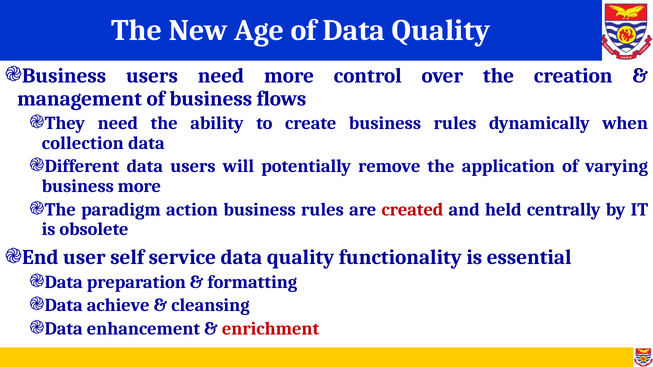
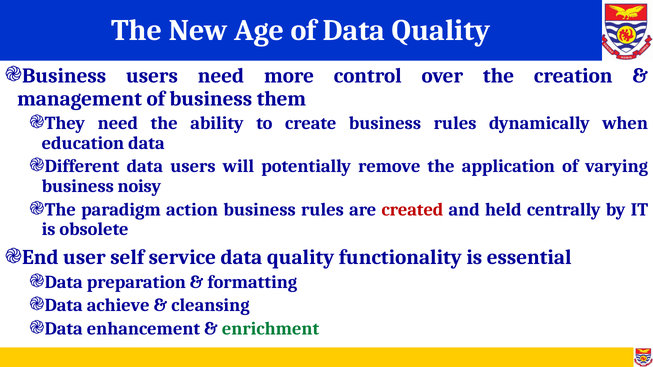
flows: flows -> them
collection: collection -> education
business more: more -> noisy
enrichment colour: red -> green
